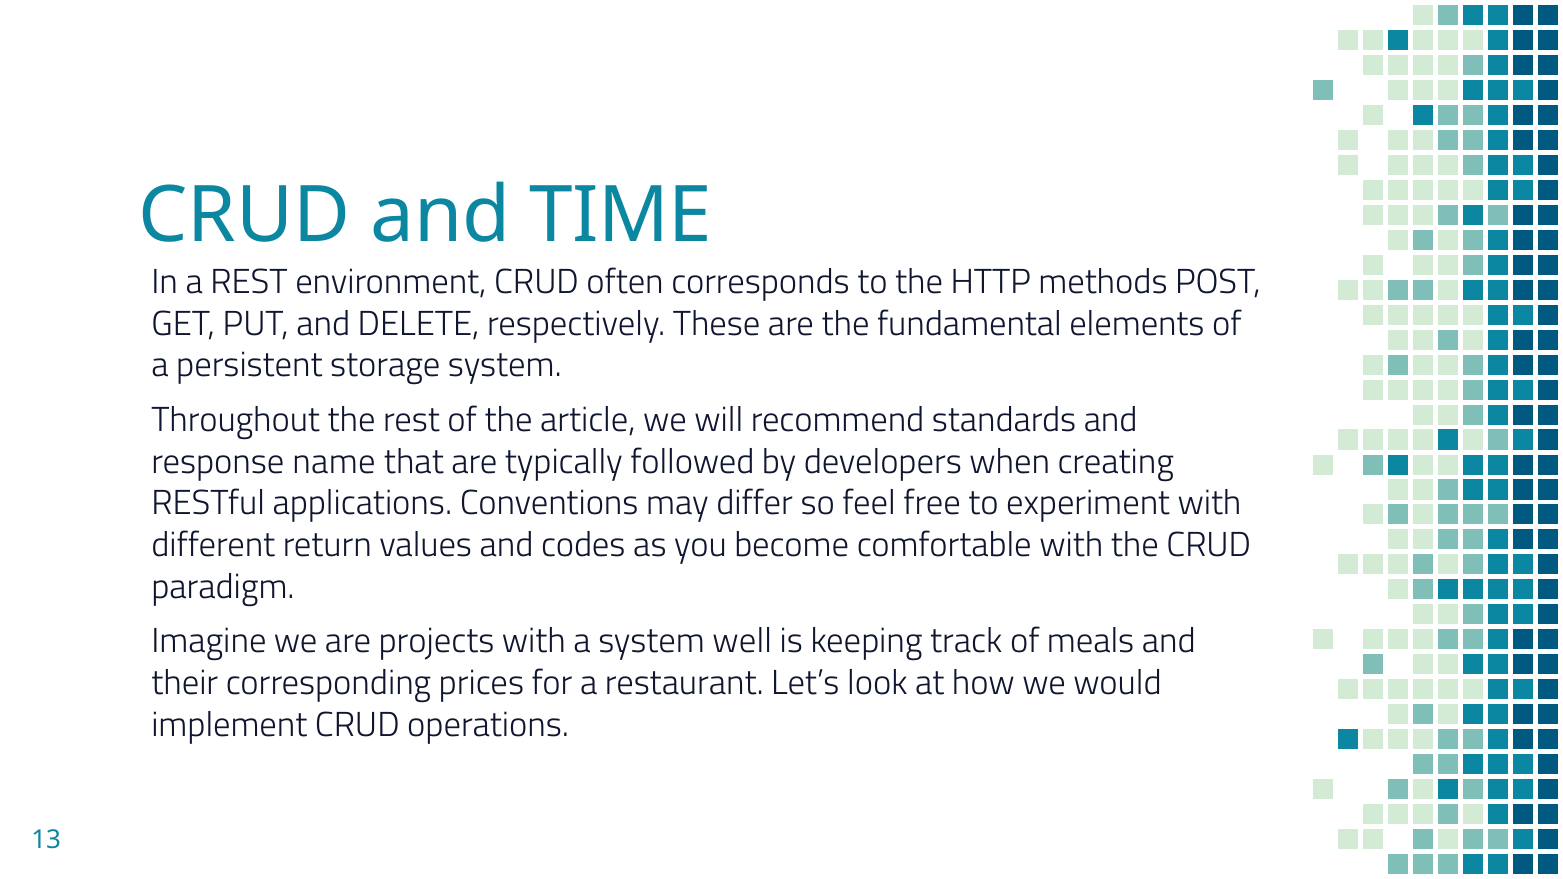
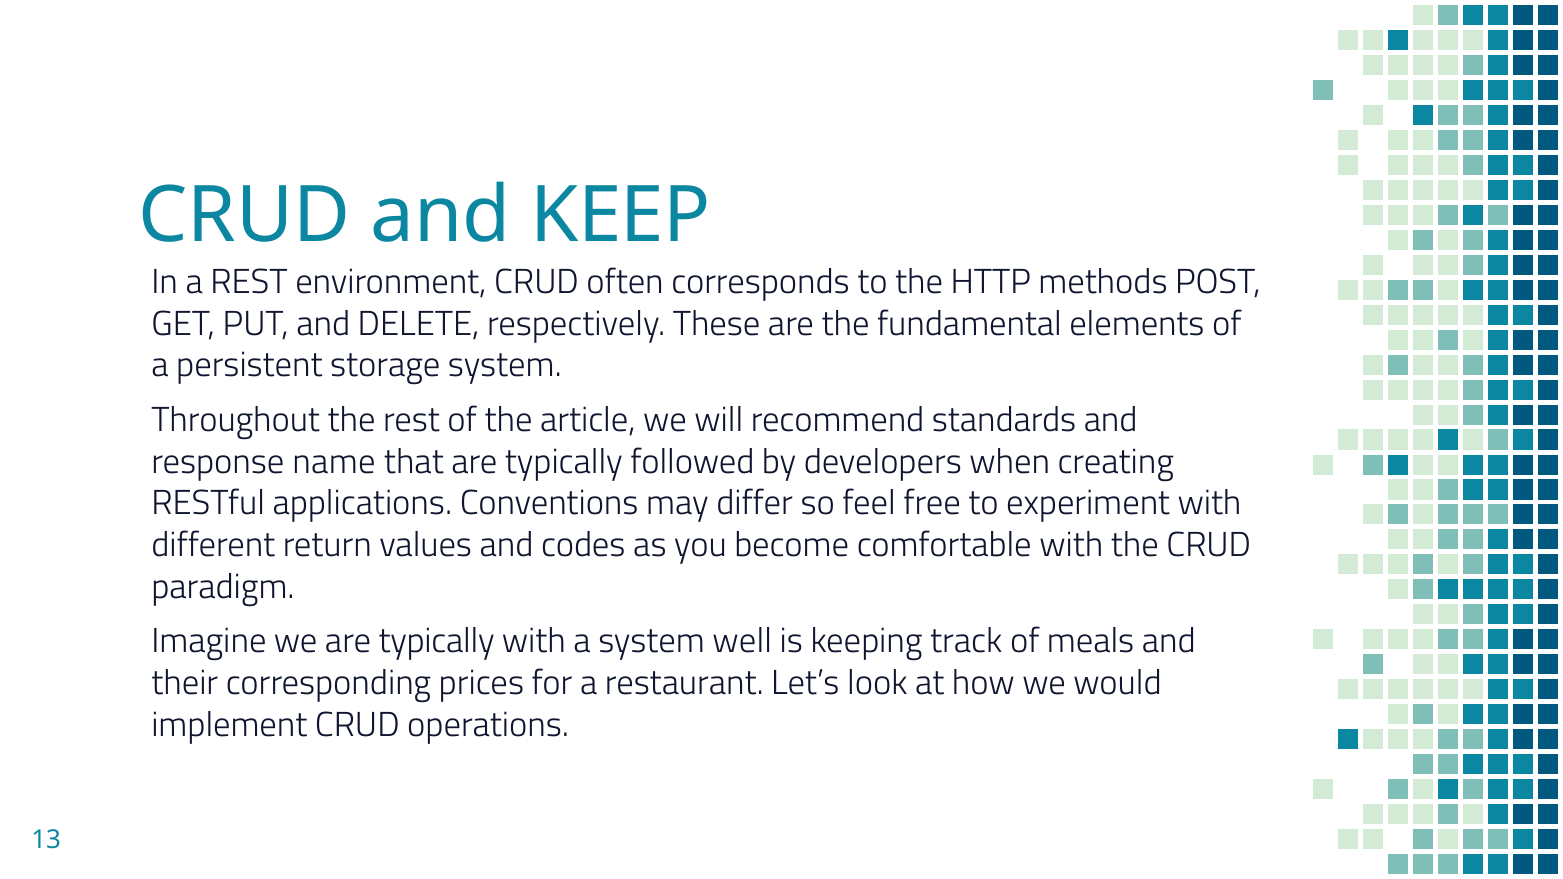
TIME: TIME -> KEEP
we are projects: projects -> typically
